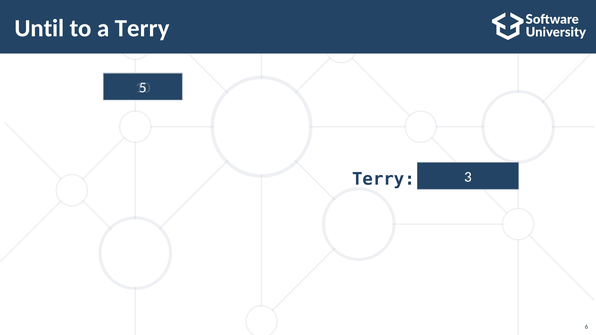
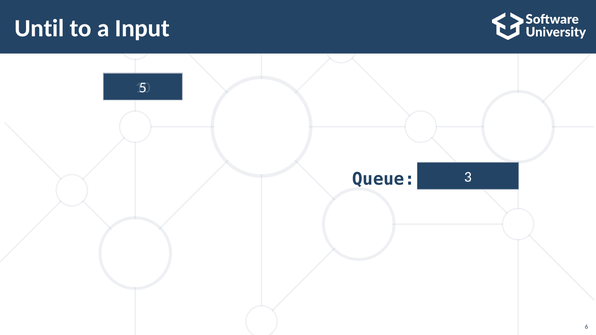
a Terry: Terry -> Input
Terry at (384, 179): Terry -> Queue
